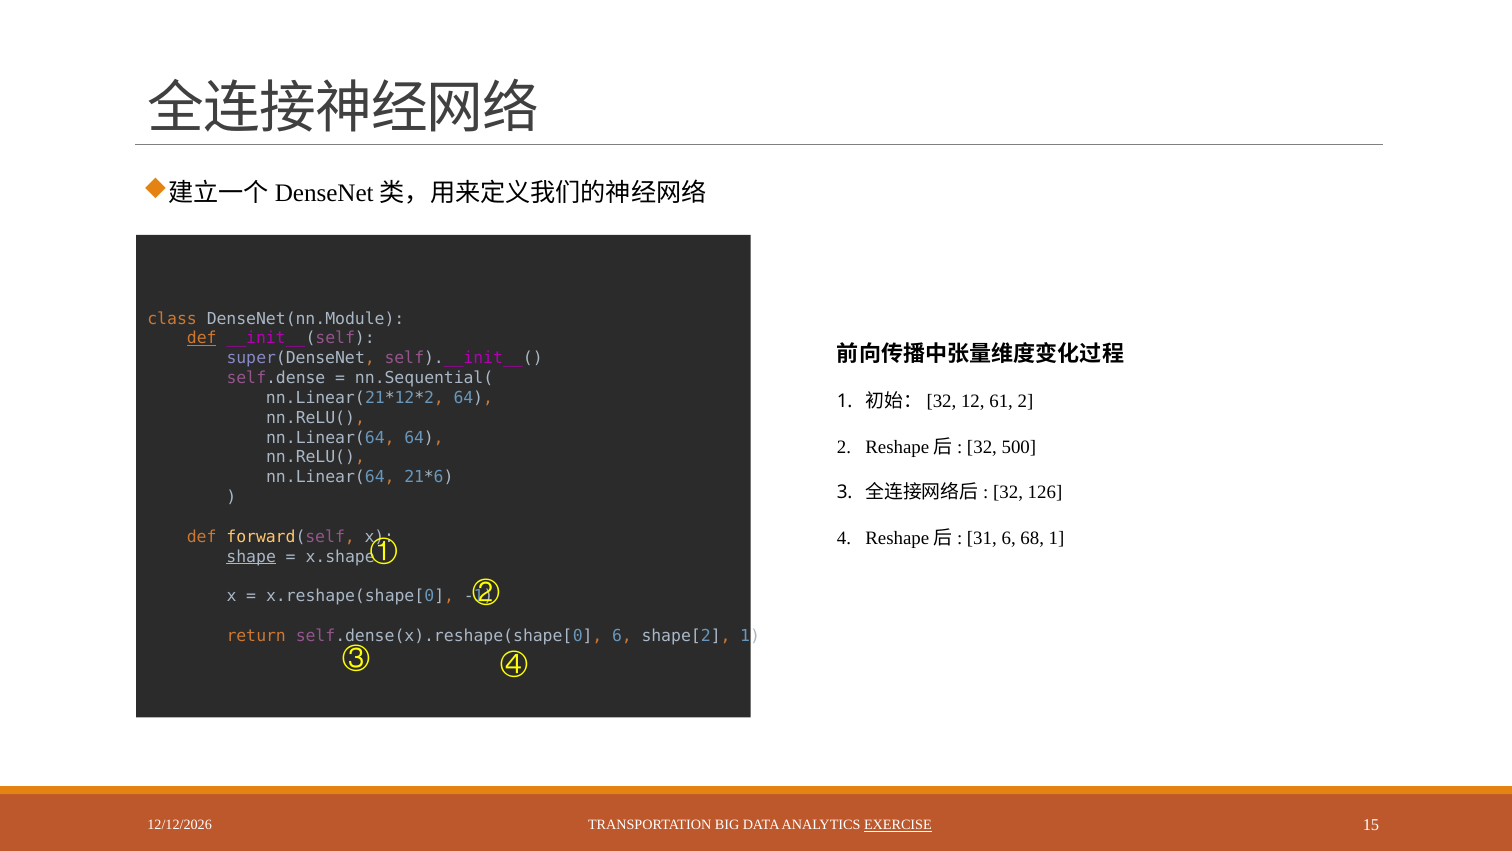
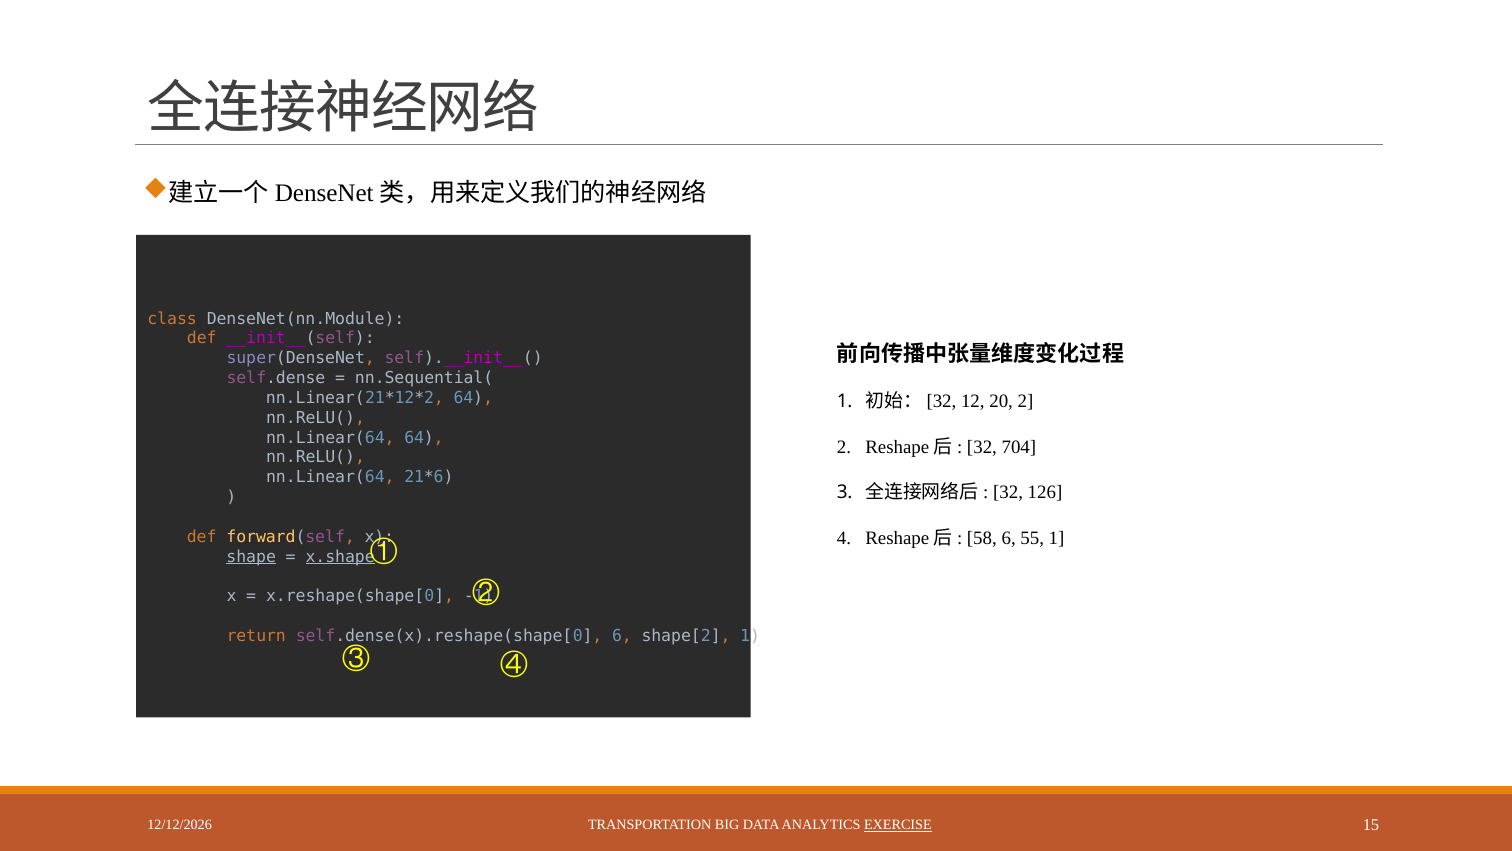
def at (202, 338) underline: present -> none
61: 61 -> 20
500: 500 -> 704
31: 31 -> 58
68: 68 -> 55
x.shape underline: none -> present
